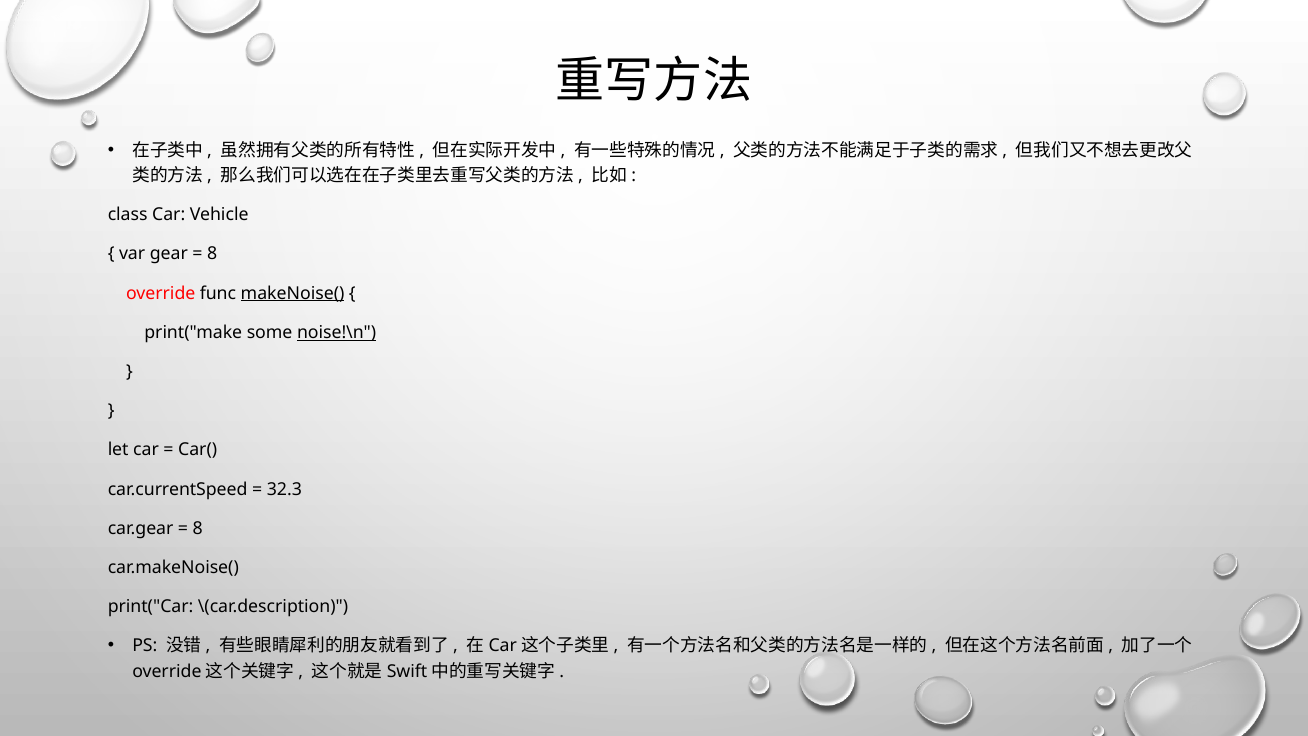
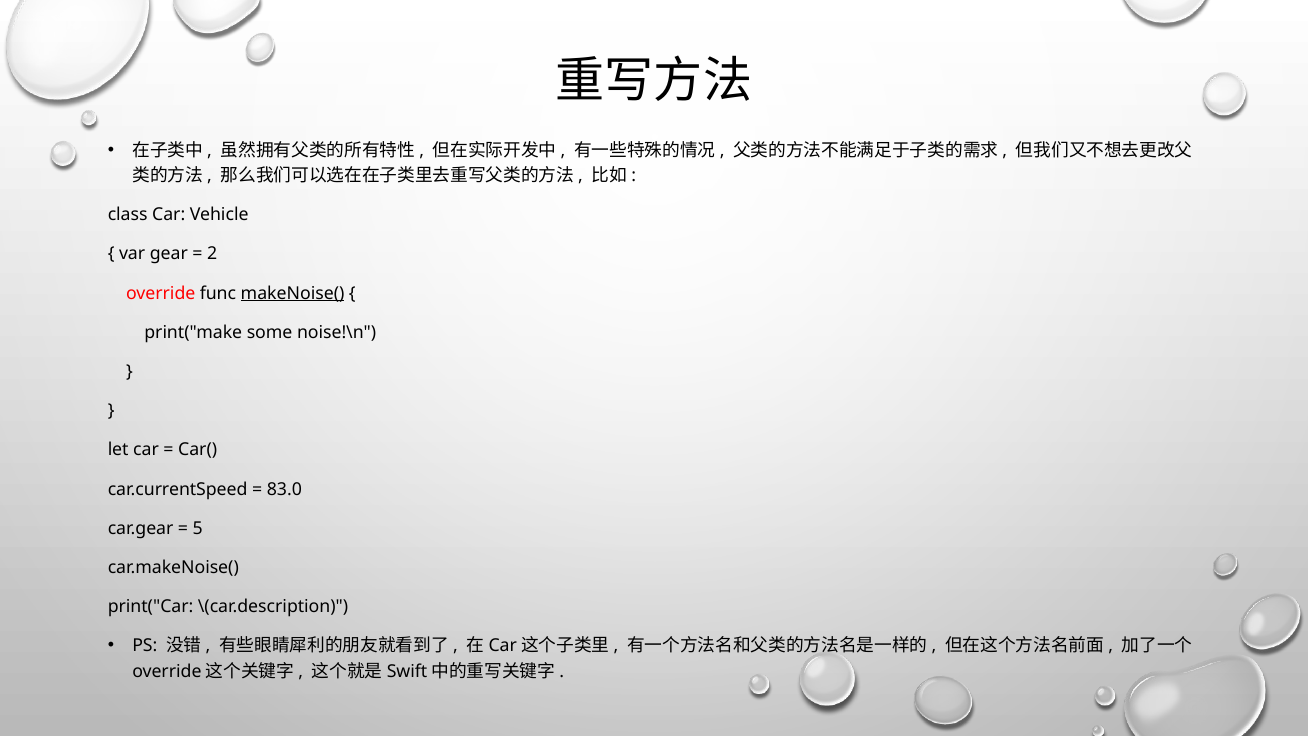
8 at (212, 254): 8 -> 2
noise!\n underline: present -> none
32.3: 32.3 -> 83.0
8 at (198, 528): 8 -> 5
